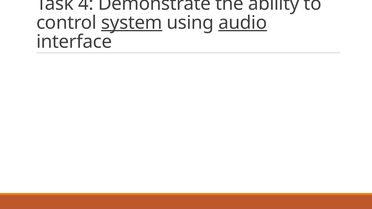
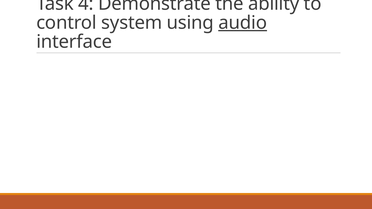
system underline: present -> none
